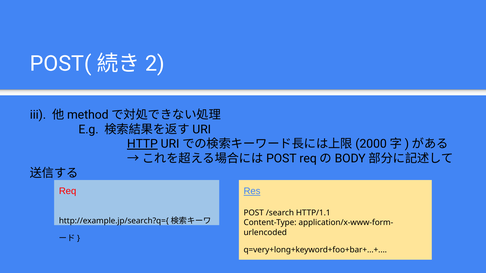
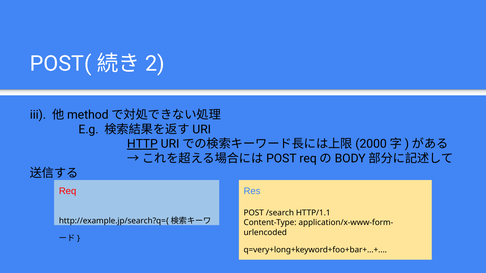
Res underline: present -> none
